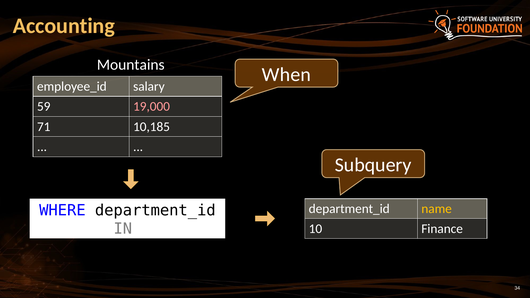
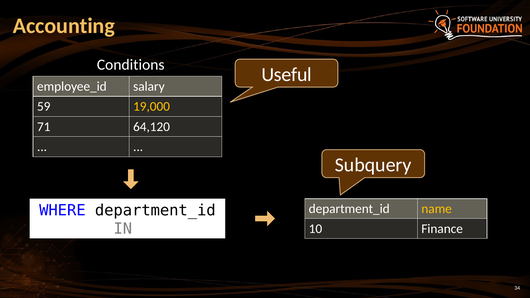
Mountains: Mountains -> Conditions
When: When -> Useful
19,000 colour: pink -> yellow
10,185: 10,185 -> 64,120
